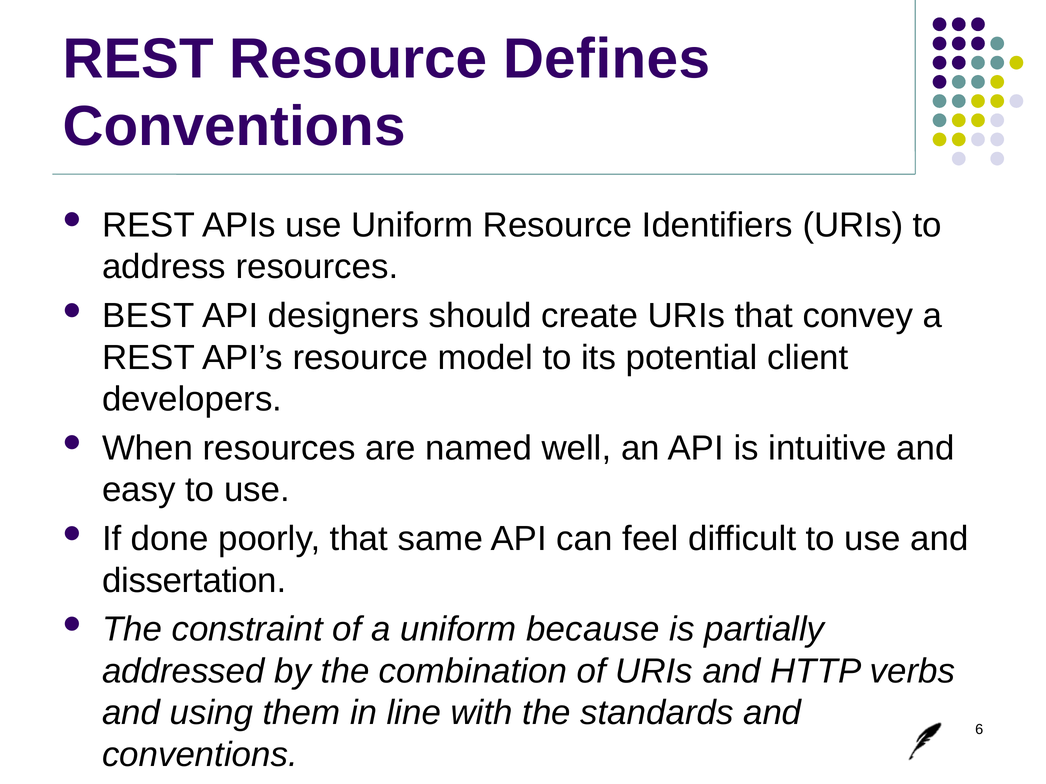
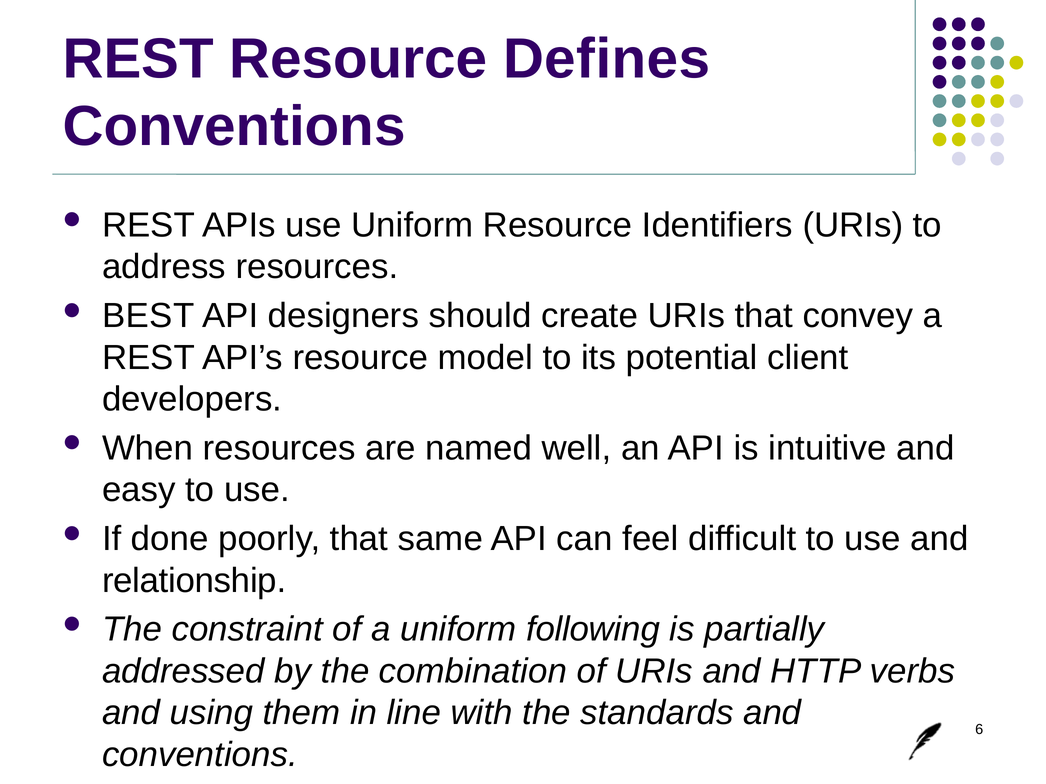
dissertation: dissertation -> relationship
because: because -> following
